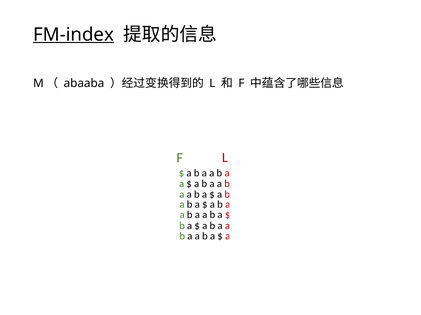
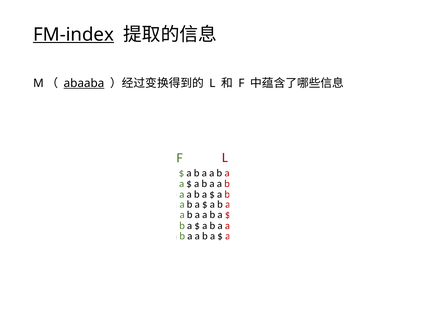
abaaba underline: none -> present
